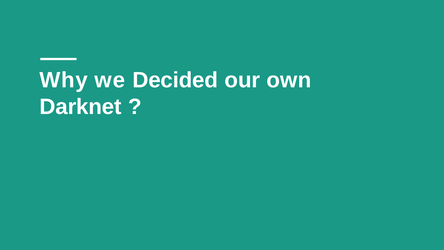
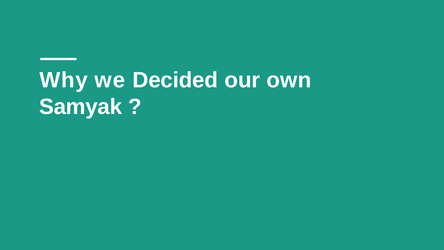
Darknet: Darknet -> Samyak
